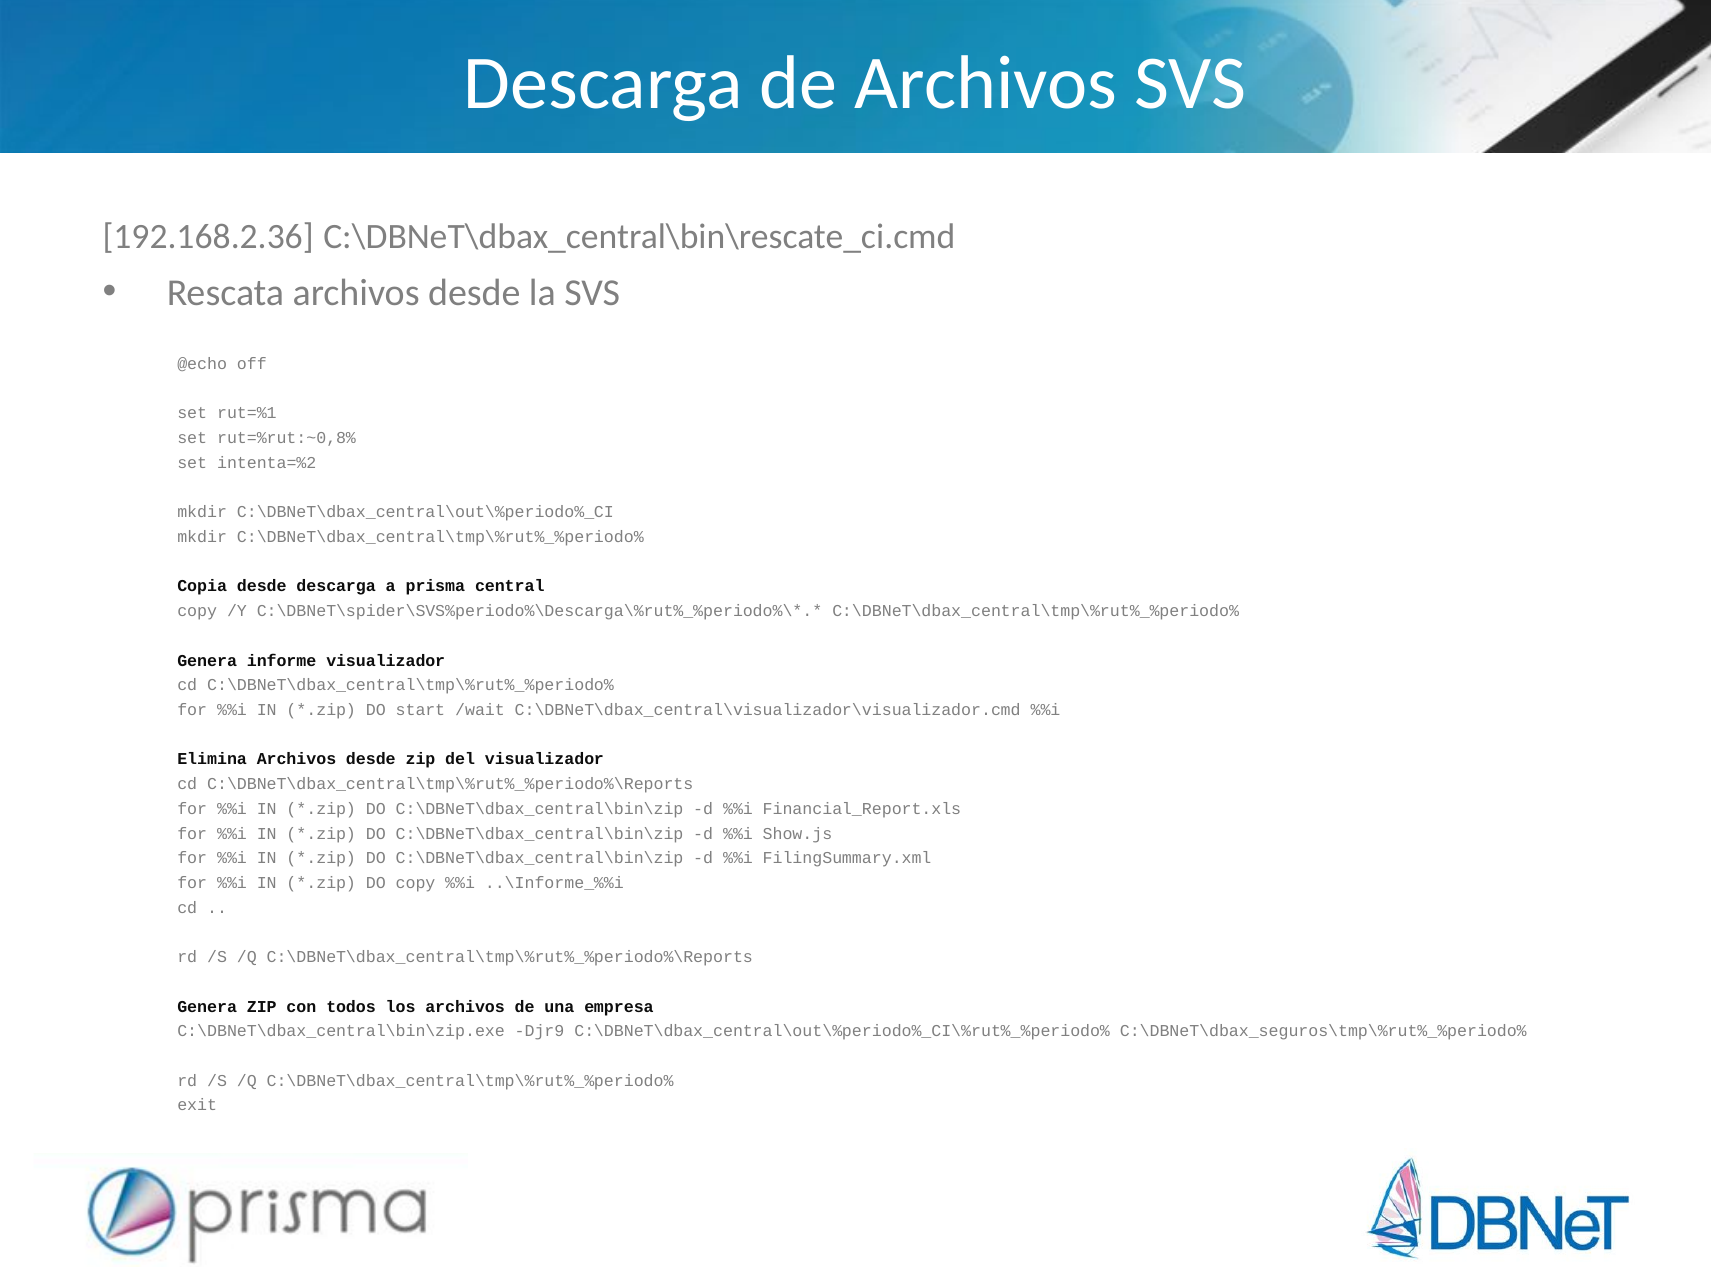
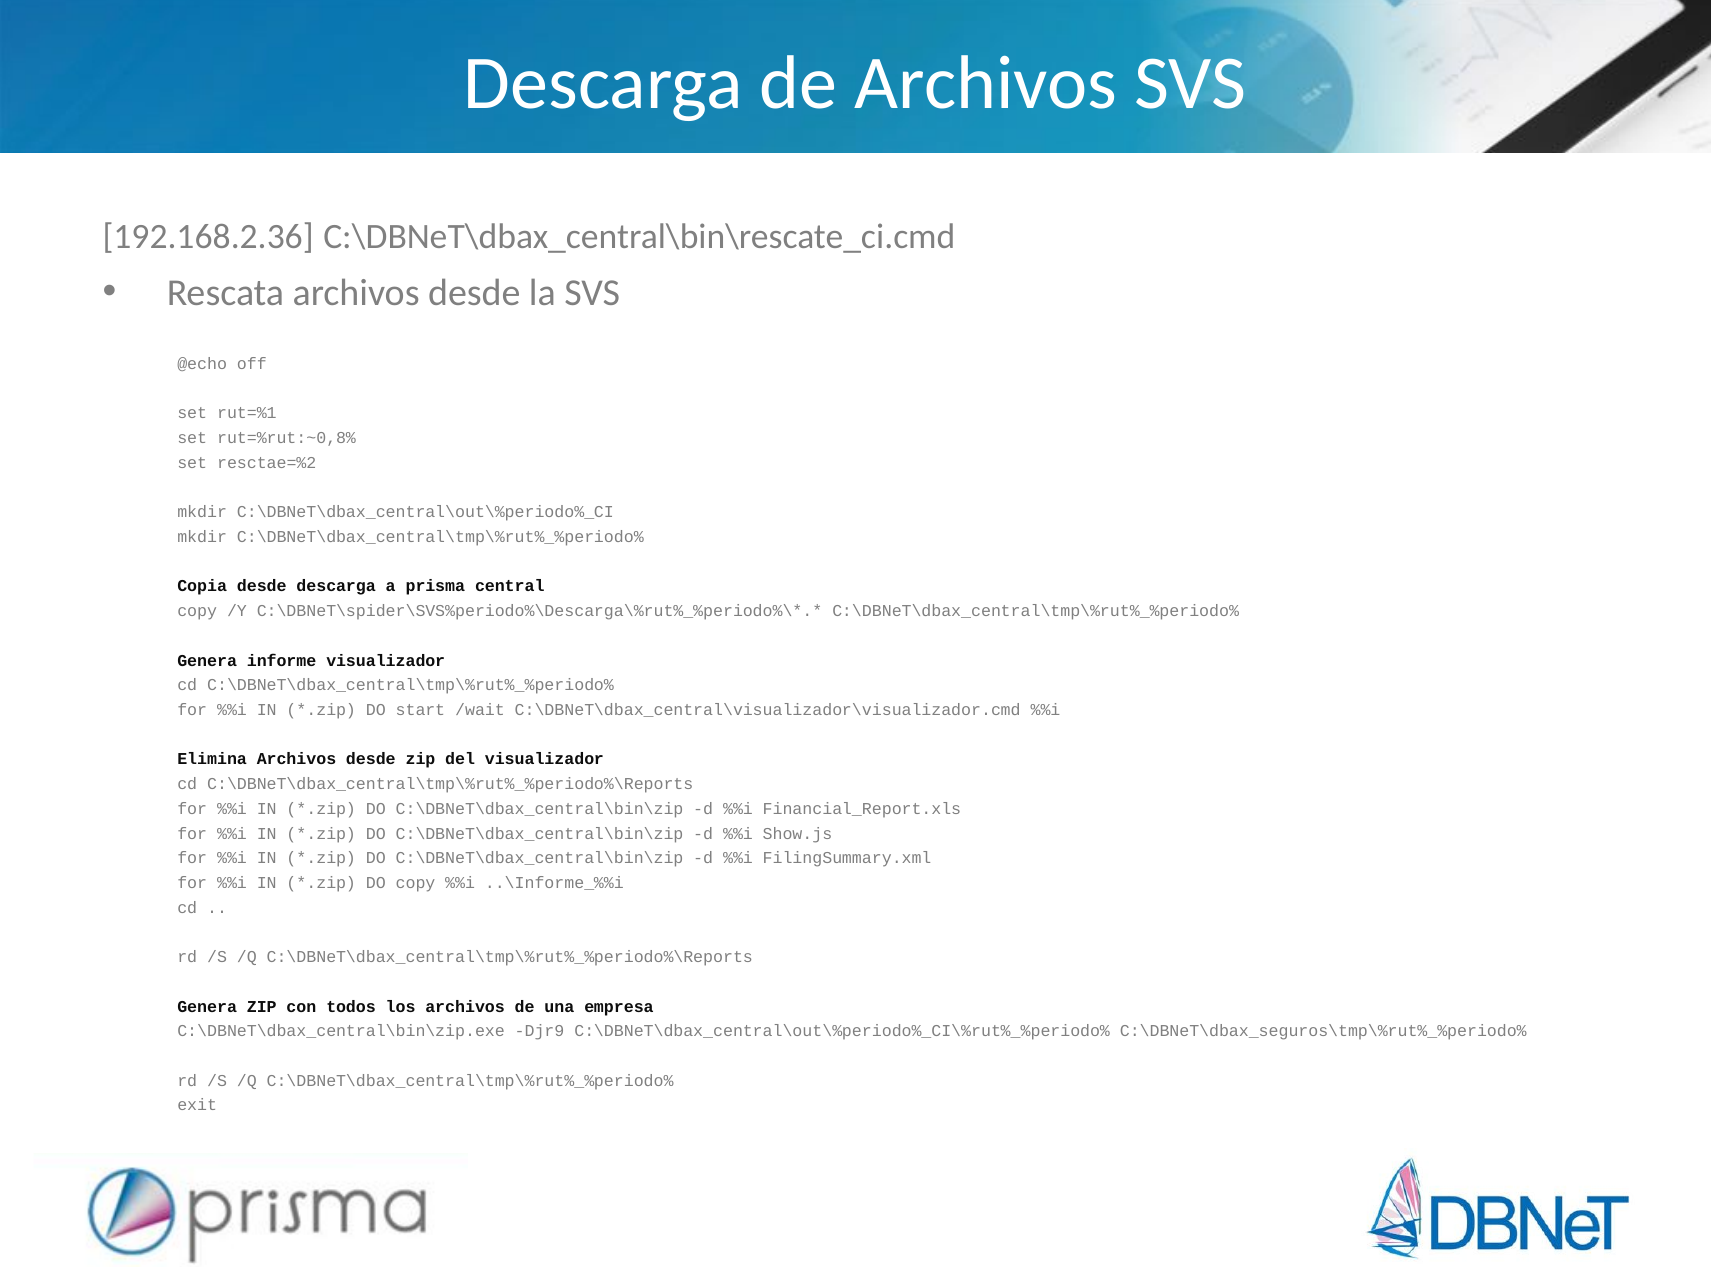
intenta=%2: intenta=%2 -> resctae=%2
